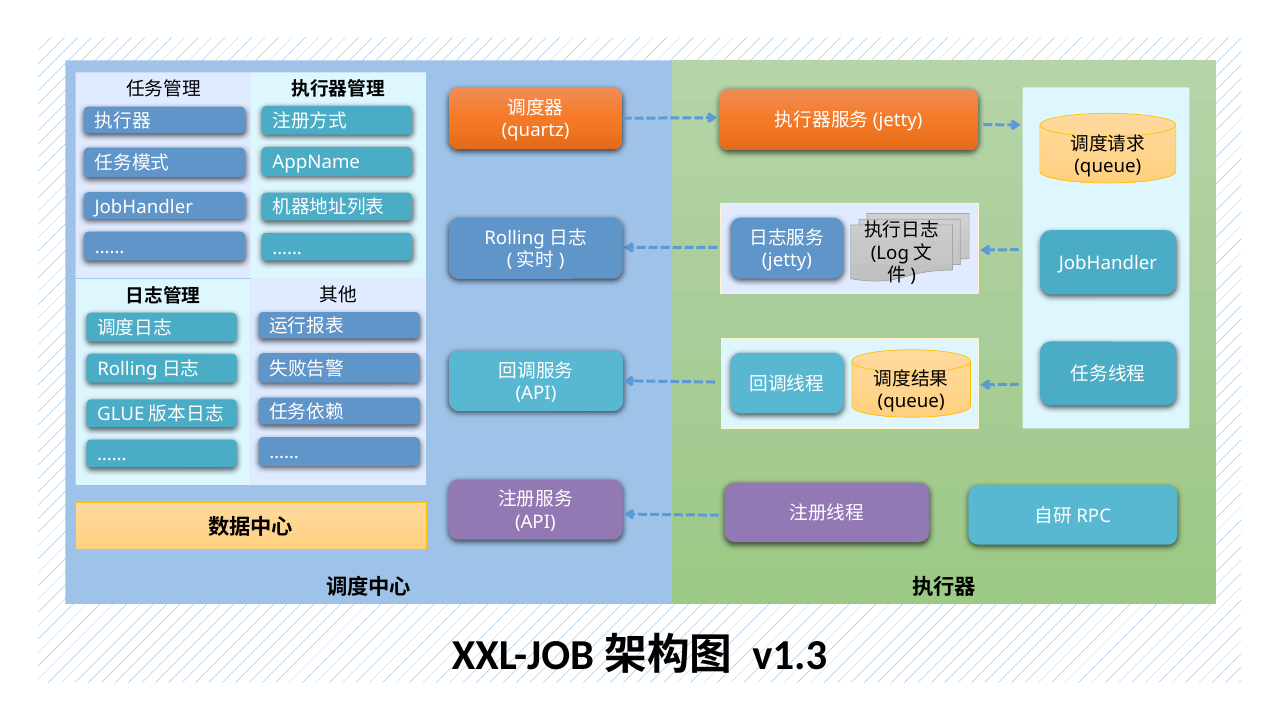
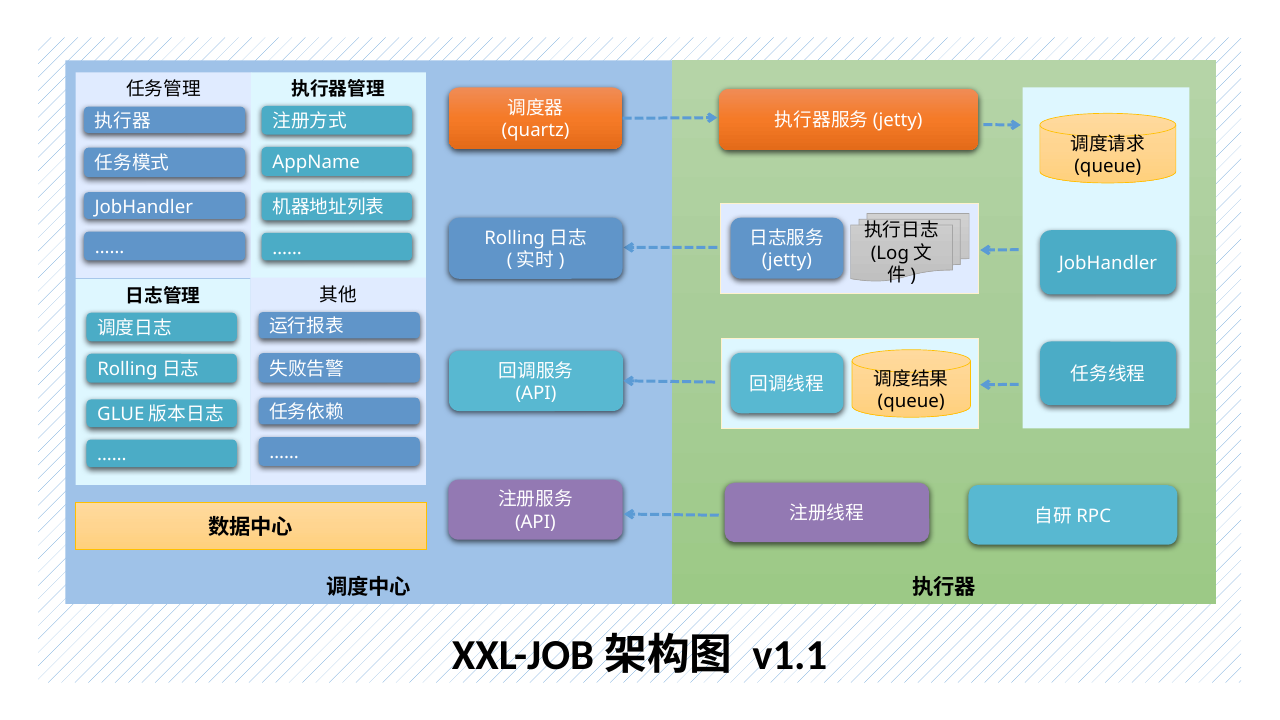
v1.3: v1.3 -> v1.1
